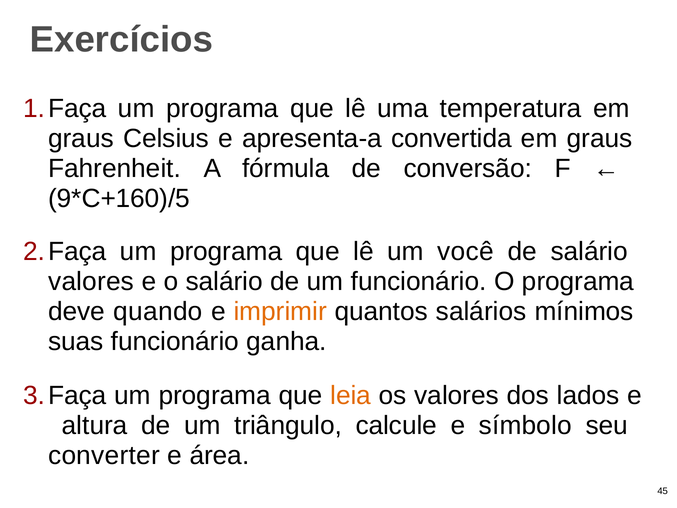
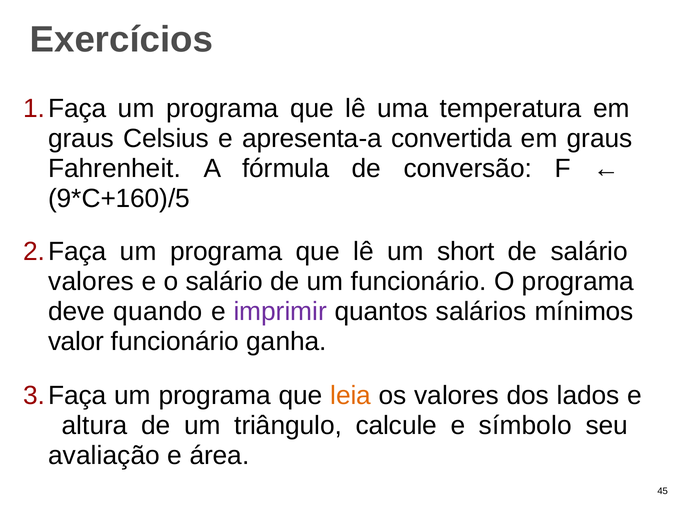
você: você -> short
imprimir colour: orange -> purple
suas: suas -> valor
converter: converter -> avaliação
